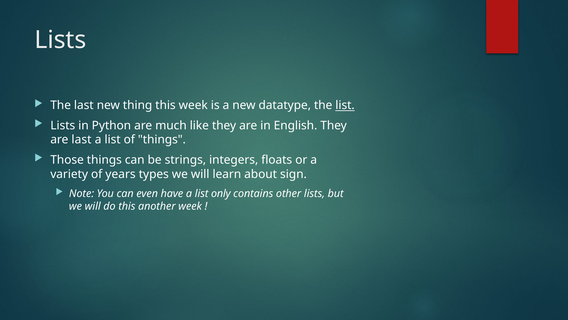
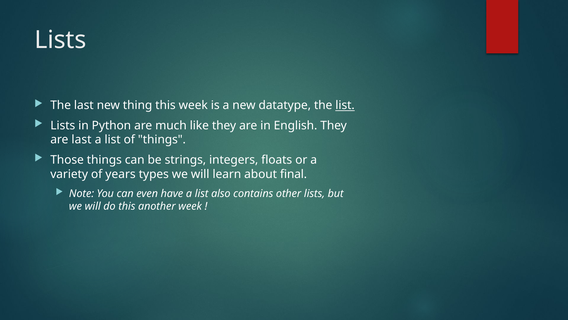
sign: sign -> final
only: only -> also
